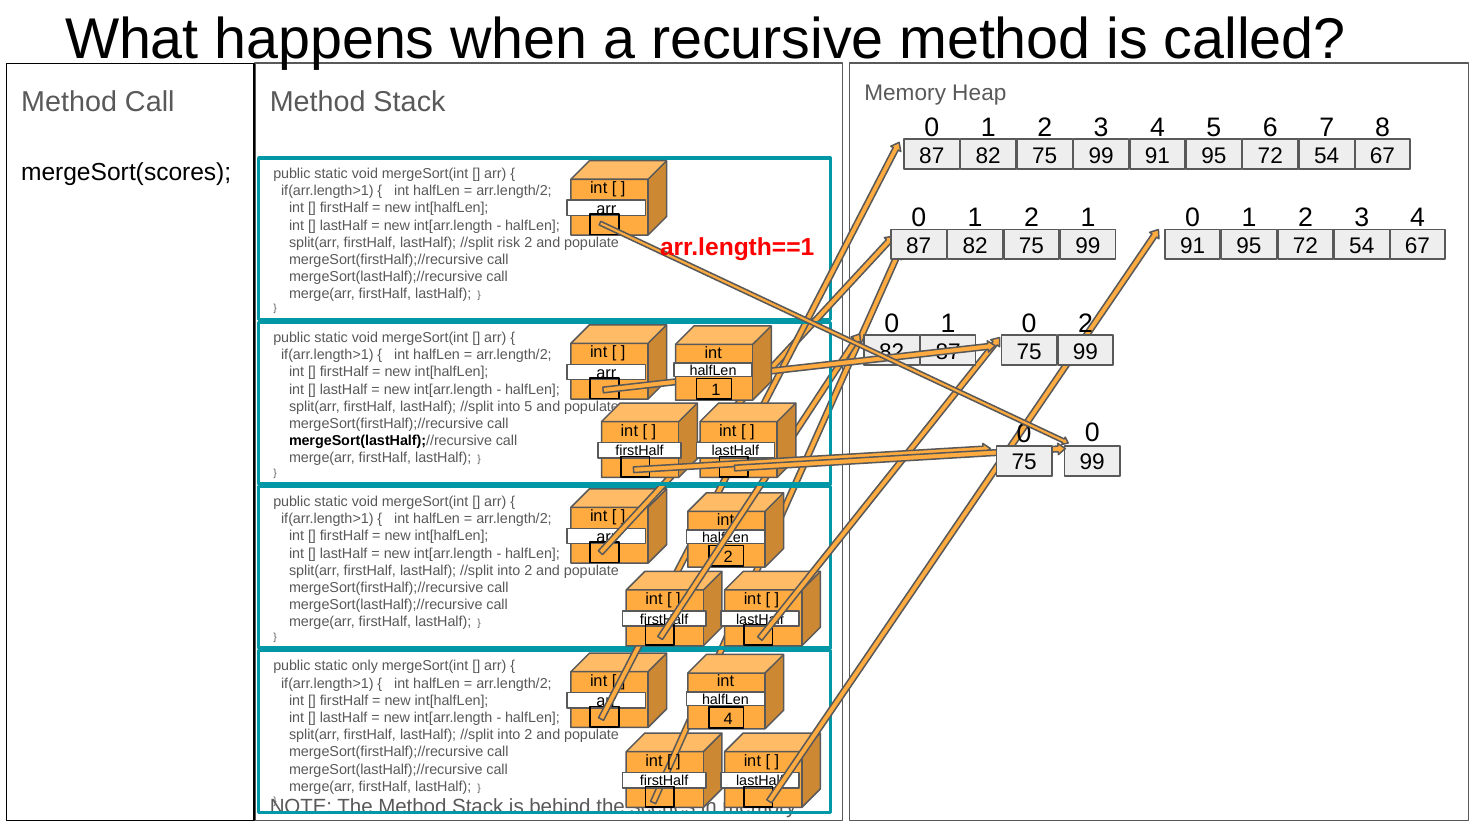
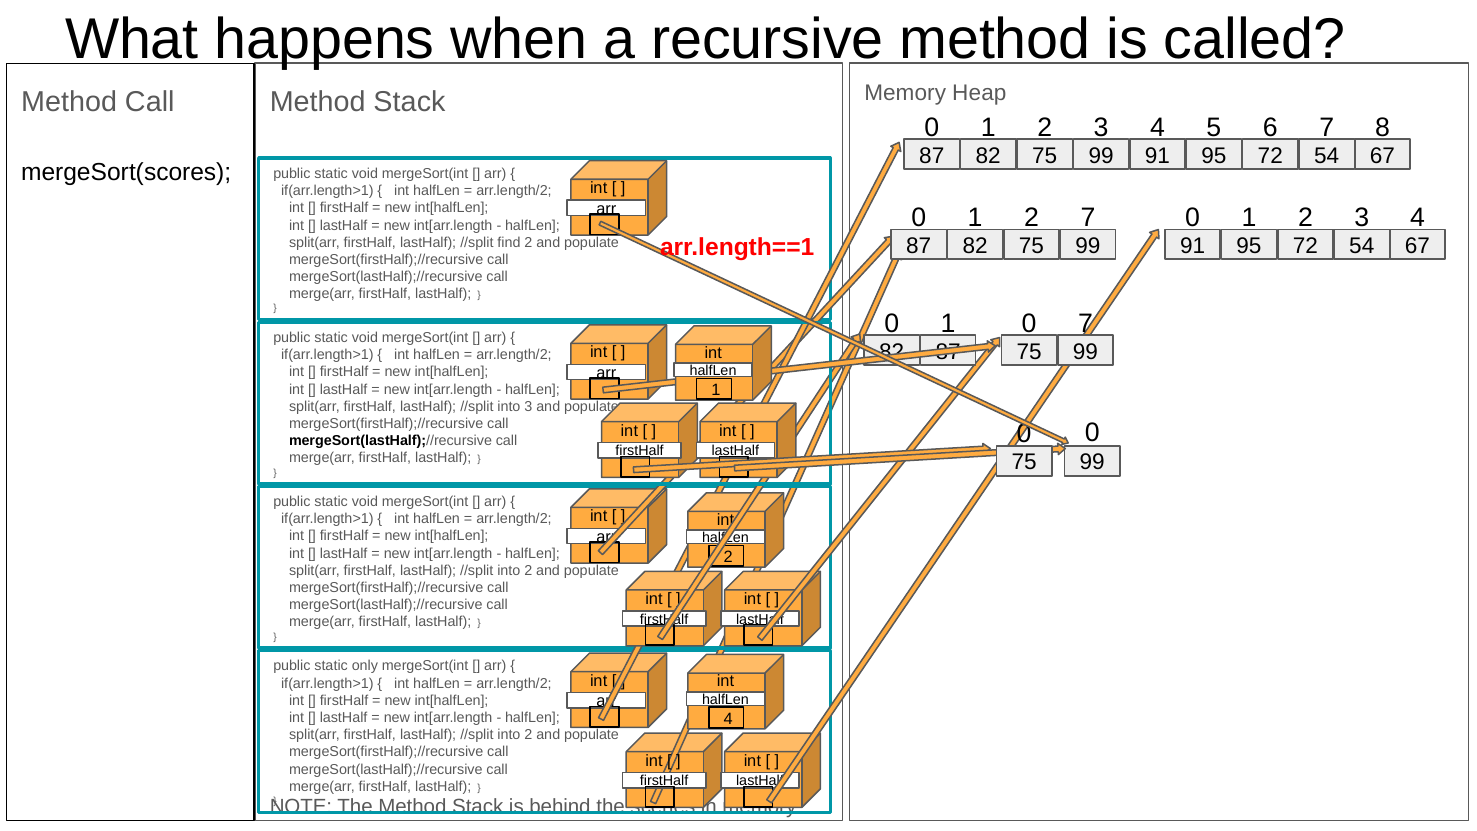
1 at (1088, 218): 1 -> 7
risk: risk -> find
2 at (1086, 323): 2 -> 7
into 5: 5 -> 3
